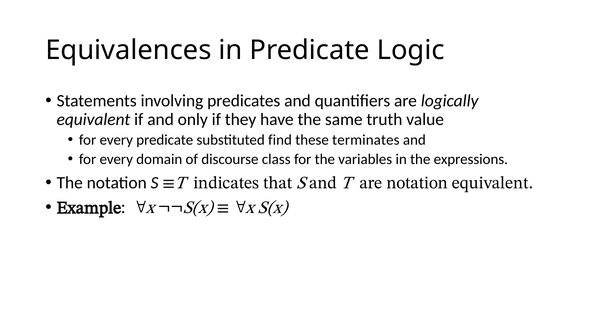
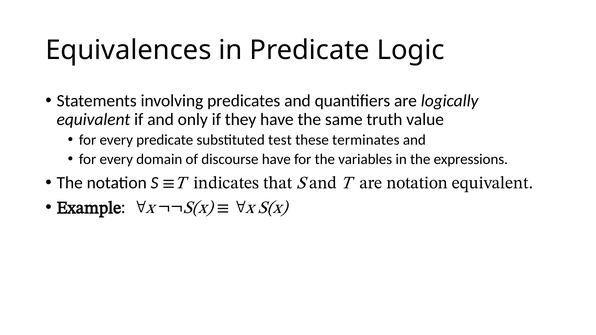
find: find -> test
discourse class: class -> have
